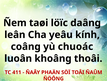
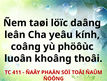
chuoác: chuoác -> phöôùc
